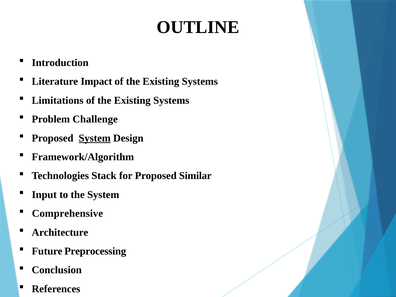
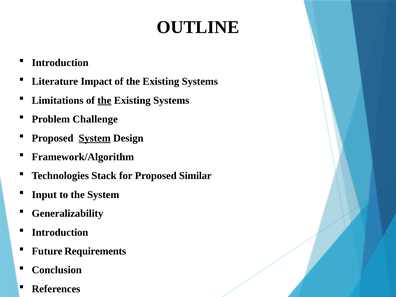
the at (104, 100) underline: none -> present
Comprehensive: Comprehensive -> Generalizability
Architecture at (60, 232): Architecture -> Introduction
Preprocessing: Preprocessing -> Requirements
